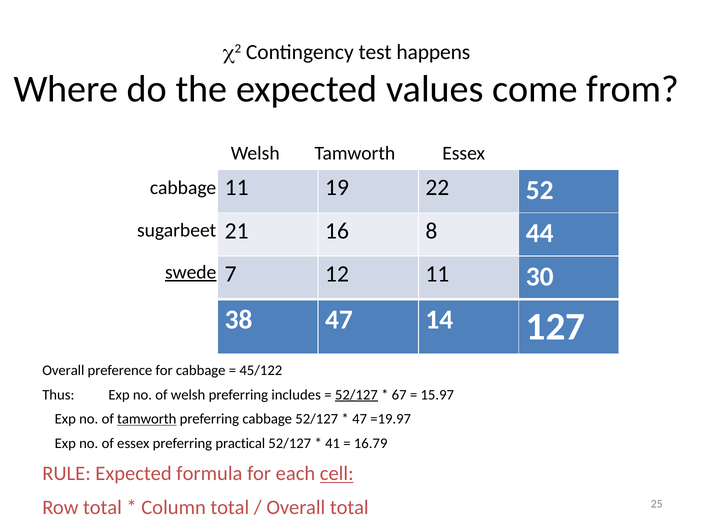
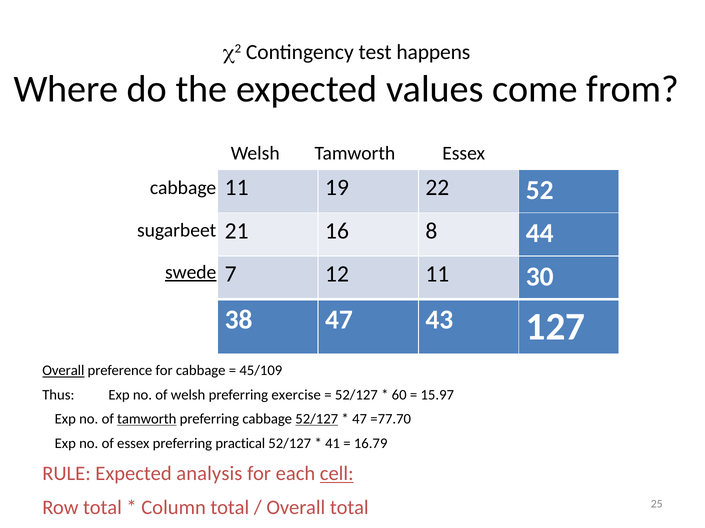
14: 14 -> 43
Overall at (63, 371) underline: none -> present
45/122: 45/122 -> 45/109
includes: includes -> exercise
52/127 at (356, 395) underline: present -> none
67: 67 -> 60
52/127 at (317, 420) underline: none -> present
=19.97: =19.97 -> =77.70
formula: formula -> analysis
